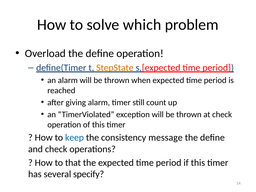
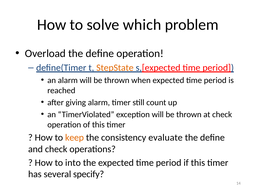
keep colour: blue -> orange
message: message -> evaluate
that: that -> into
